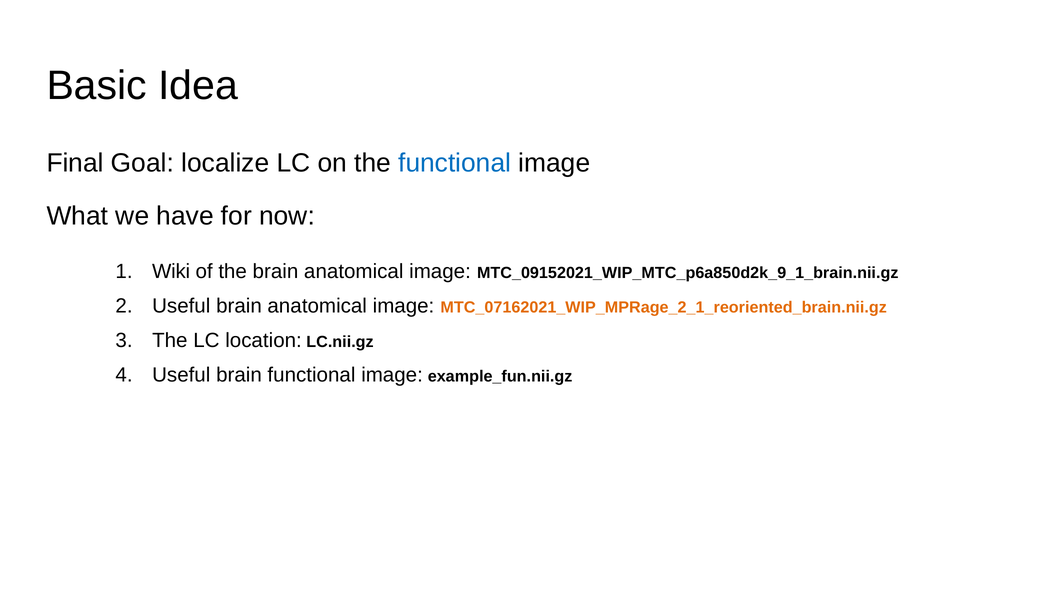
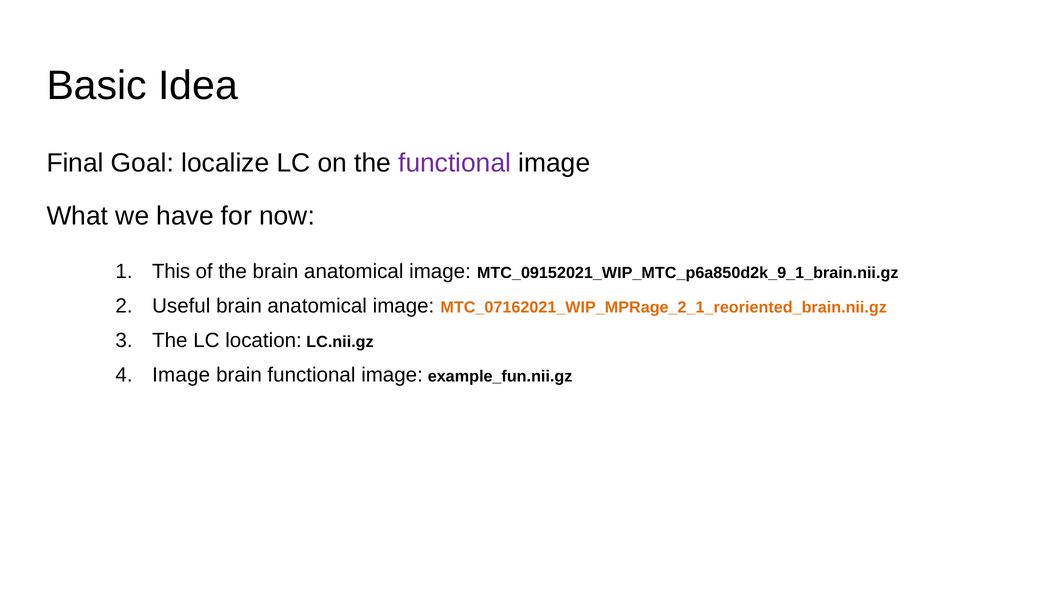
functional at (455, 163) colour: blue -> purple
Wiki: Wiki -> This
Useful at (181, 375): Useful -> Image
